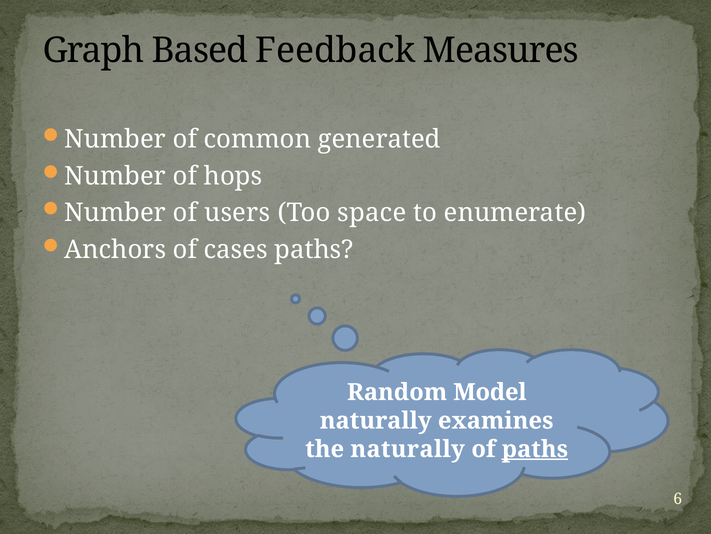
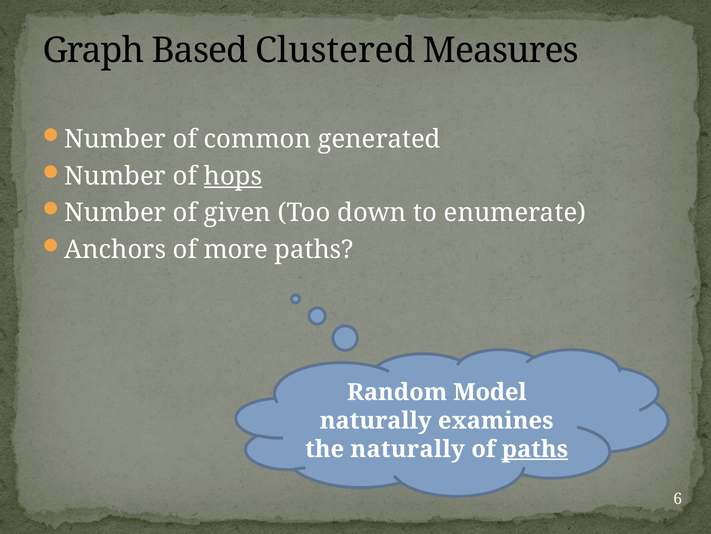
Feedback: Feedback -> Clustered
hops underline: none -> present
users: users -> given
space: space -> down
cases: cases -> more
